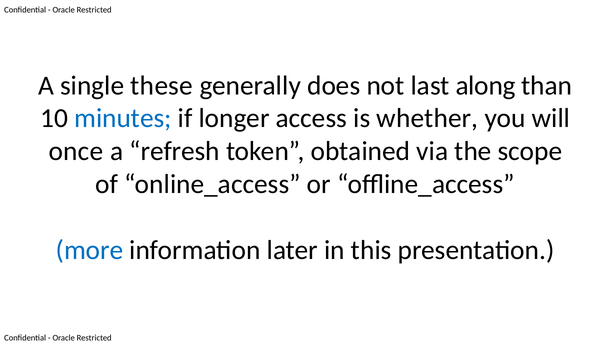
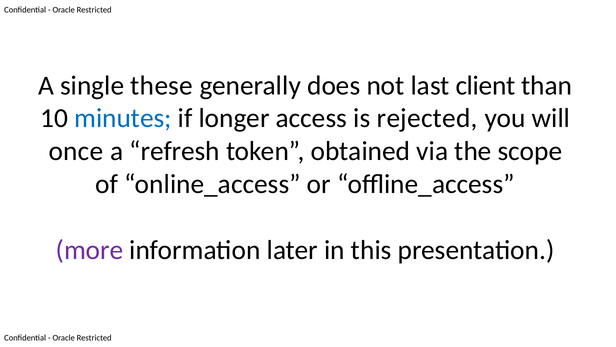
along: along -> client
whether: whether -> rejected
more colour: blue -> purple
